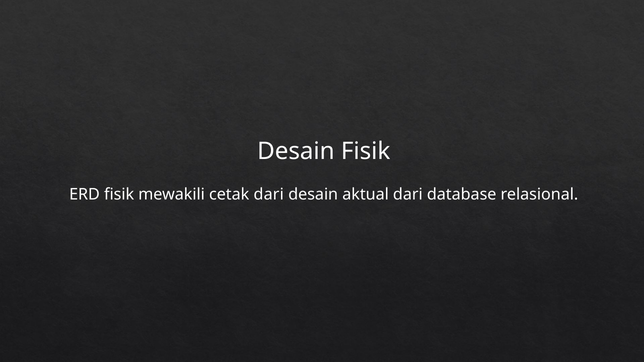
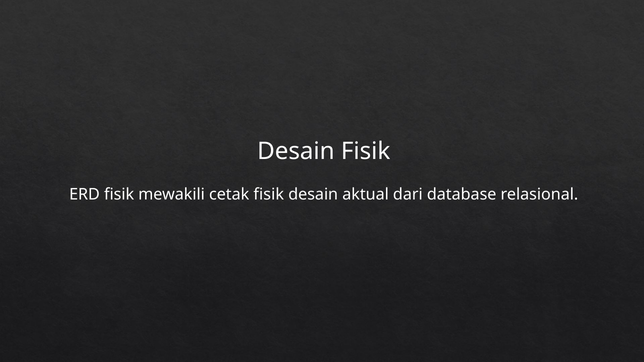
cetak dari: dari -> fisik
